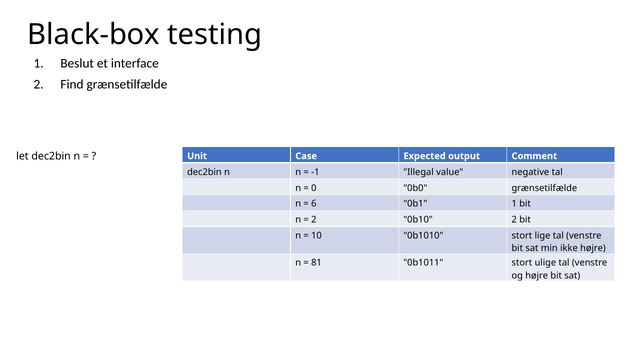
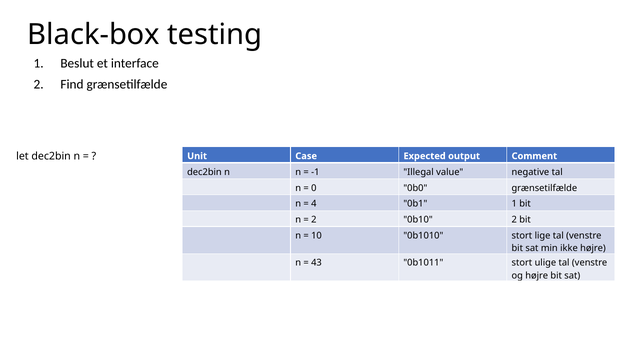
6: 6 -> 4
81: 81 -> 43
